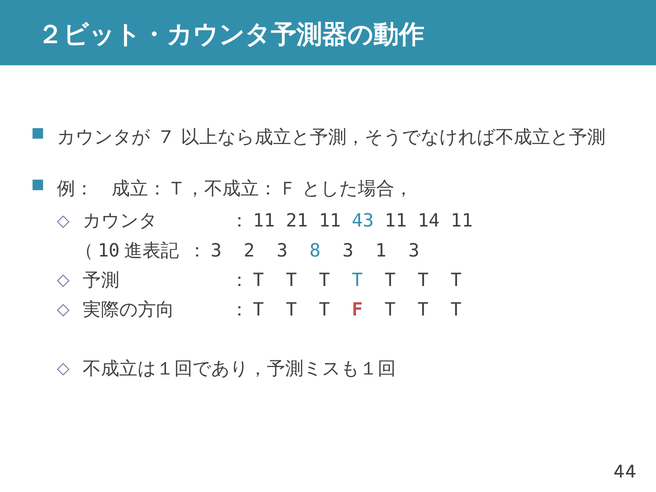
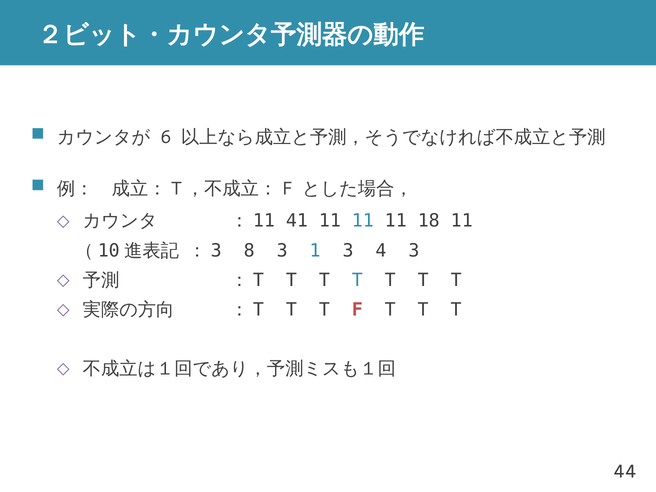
7: 7 -> 6
21: 21 -> 41
43 at (363, 221): 43 -> 11
14: 14 -> 18
2: 2 -> 8
8: 8 -> 1
1: 1 -> 4
